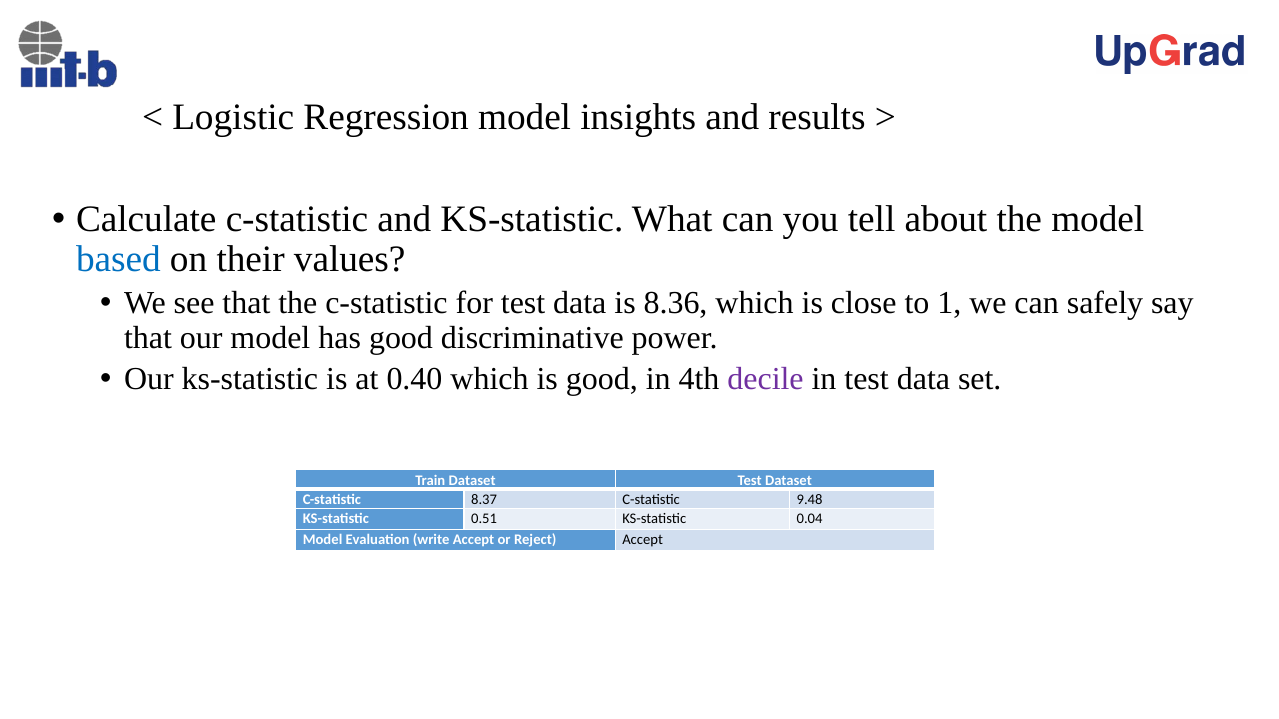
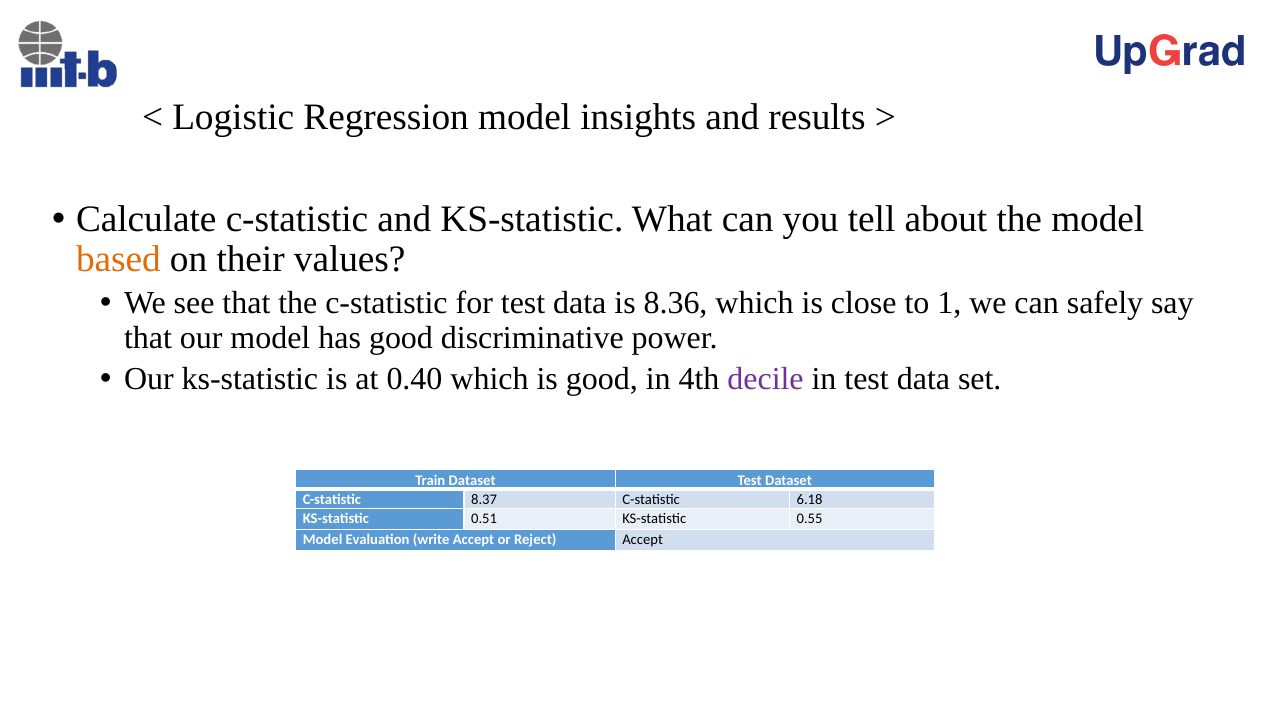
based colour: blue -> orange
9.48: 9.48 -> 6.18
0.04: 0.04 -> 0.55
